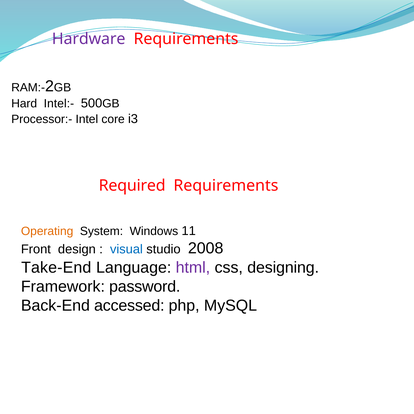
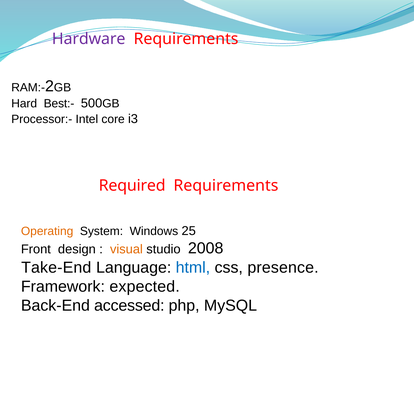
Intel:-: Intel:- -> Best:-
11: 11 -> 25
visual colour: blue -> orange
html colour: purple -> blue
designing: designing -> presence
password: password -> expected
